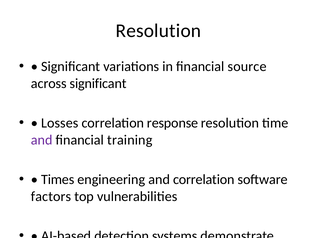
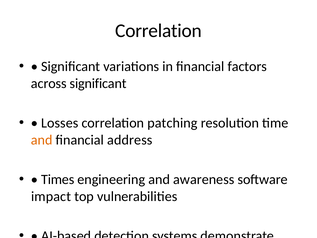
Resolution at (158, 31): Resolution -> Correlation
source: source -> factors
response: response -> patching
and at (42, 140) colour: purple -> orange
training: training -> address
and correlation: correlation -> awareness
factors: factors -> impact
